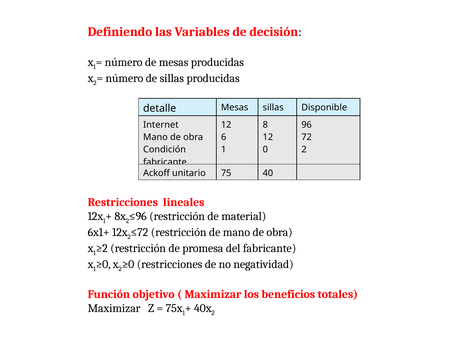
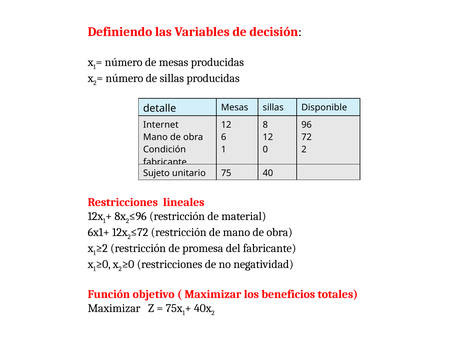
Ackoff: Ackoff -> Sujeto
